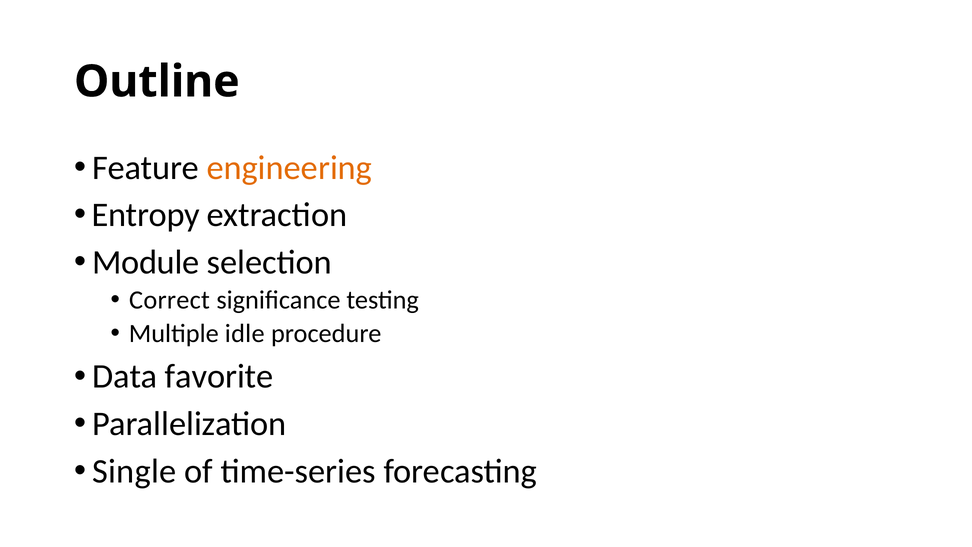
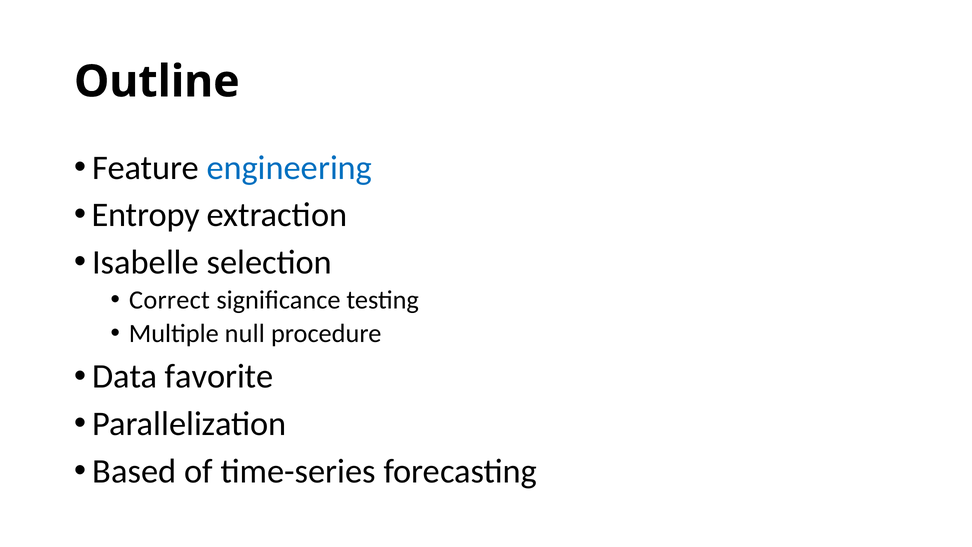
engineering colour: orange -> blue
Module: Module -> Isabelle
idle: idle -> null
Single: Single -> Based
